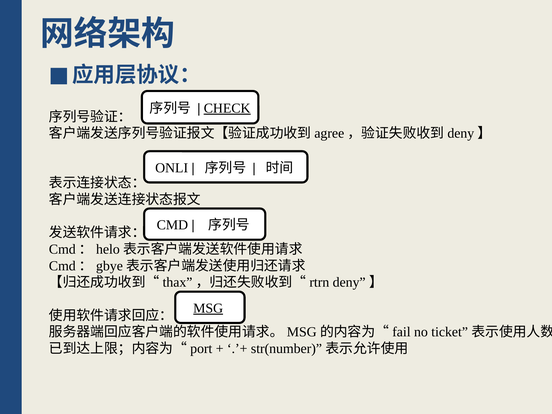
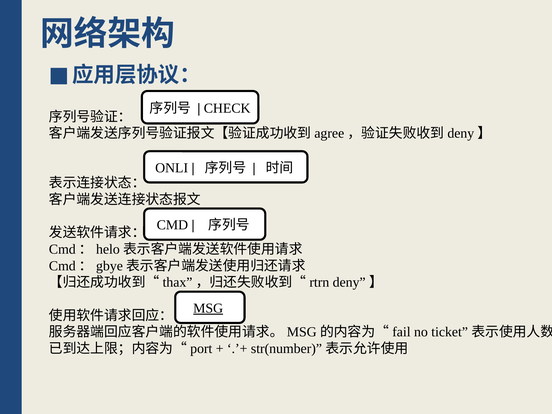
CHECK underline: present -> none
